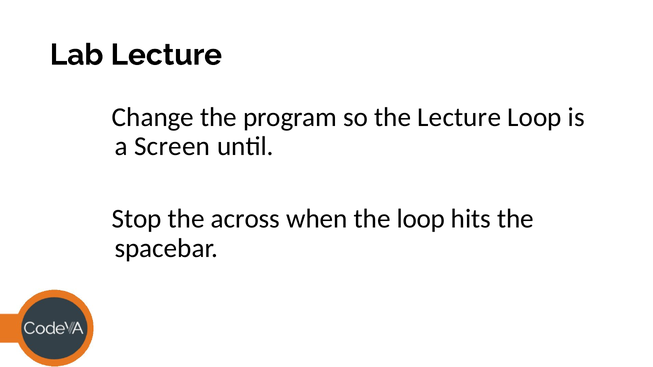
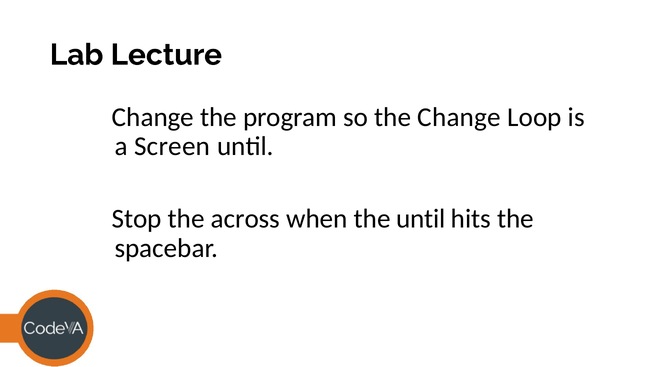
the Lecture: Lecture -> Change
the loop: loop -> until
